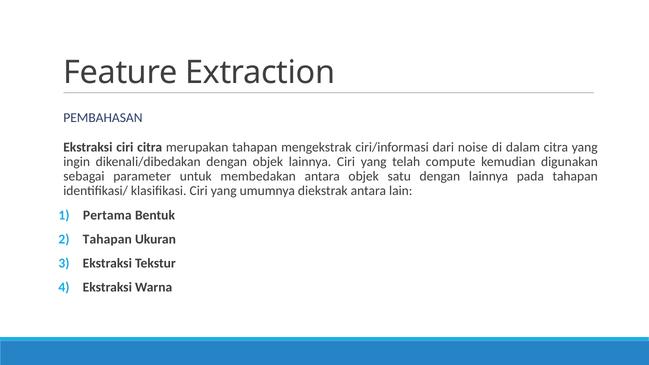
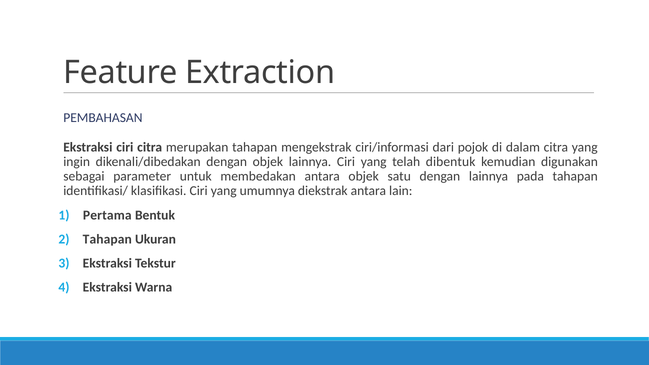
noise: noise -> pojok
compute: compute -> dibentuk
